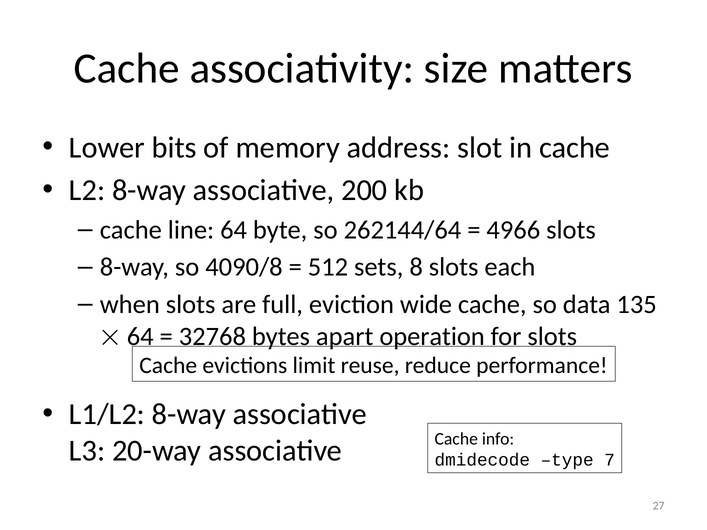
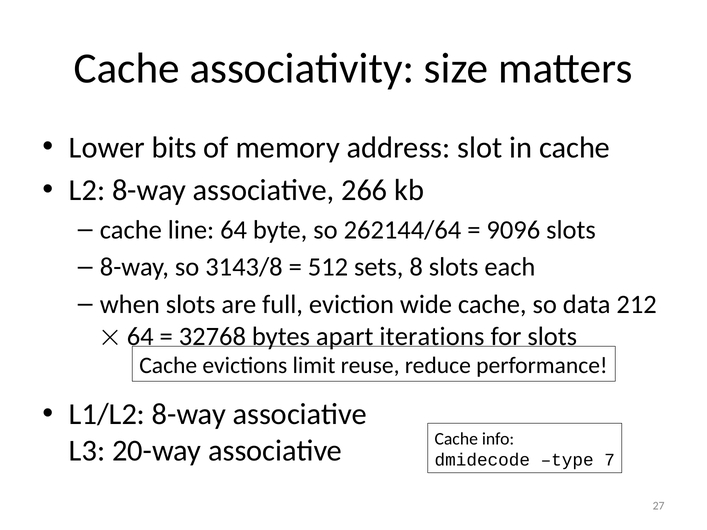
200: 200 -> 266
4966: 4966 -> 9096
4090/8: 4090/8 -> 3143/8
135: 135 -> 212
operation: operation -> iterations
